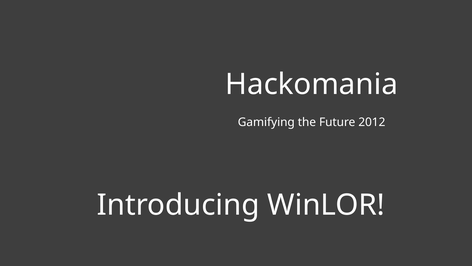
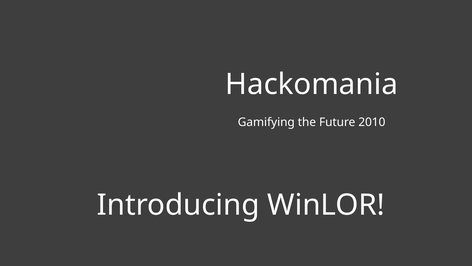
2012: 2012 -> 2010
